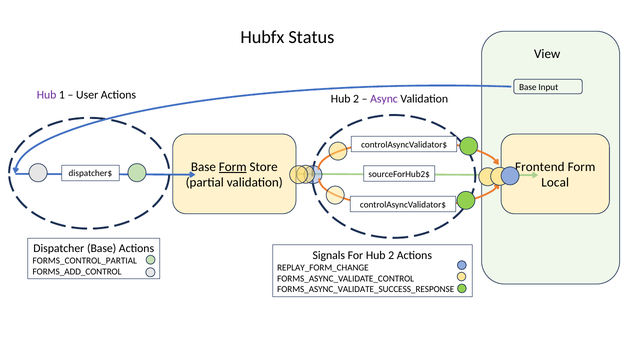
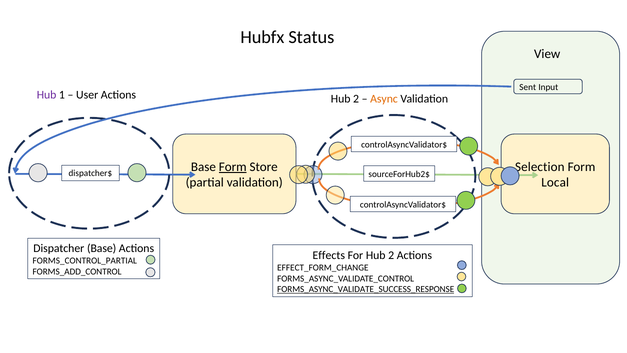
Base at (528, 87): Base -> Sent
Async colour: purple -> orange
Frontend: Frontend -> Selection
Signals: Signals -> Effects
REPLAY_FORM_CHANGE: REPLAY_FORM_CHANGE -> EFFECT_FORM_CHANGE
FORMS_ASYNC_VALIDATE_SUCCESS_RESPONSE underline: none -> present
